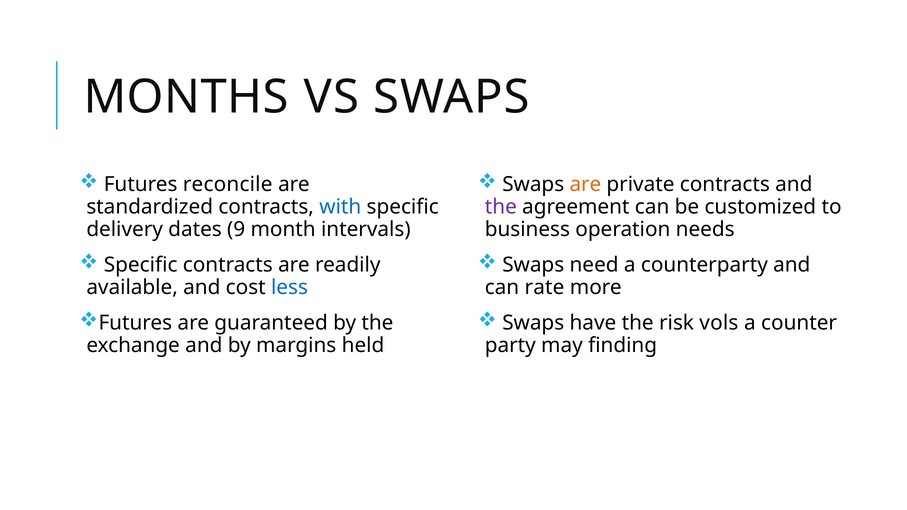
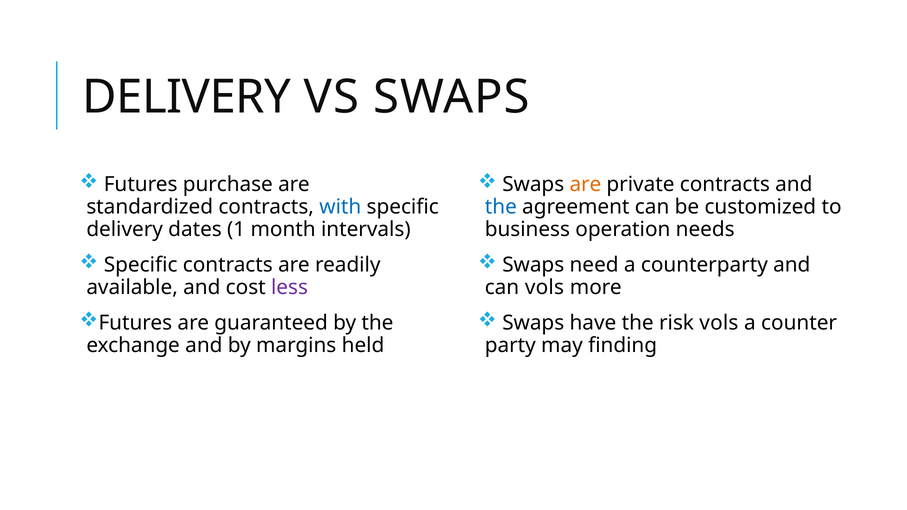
MONTHS at (186, 97): MONTHS -> DELIVERY
reconcile: reconcile -> purchase
the at (501, 207) colour: purple -> blue
9: 9 -> 1
can rate: rate -> vols
less colour: blue -> purple
